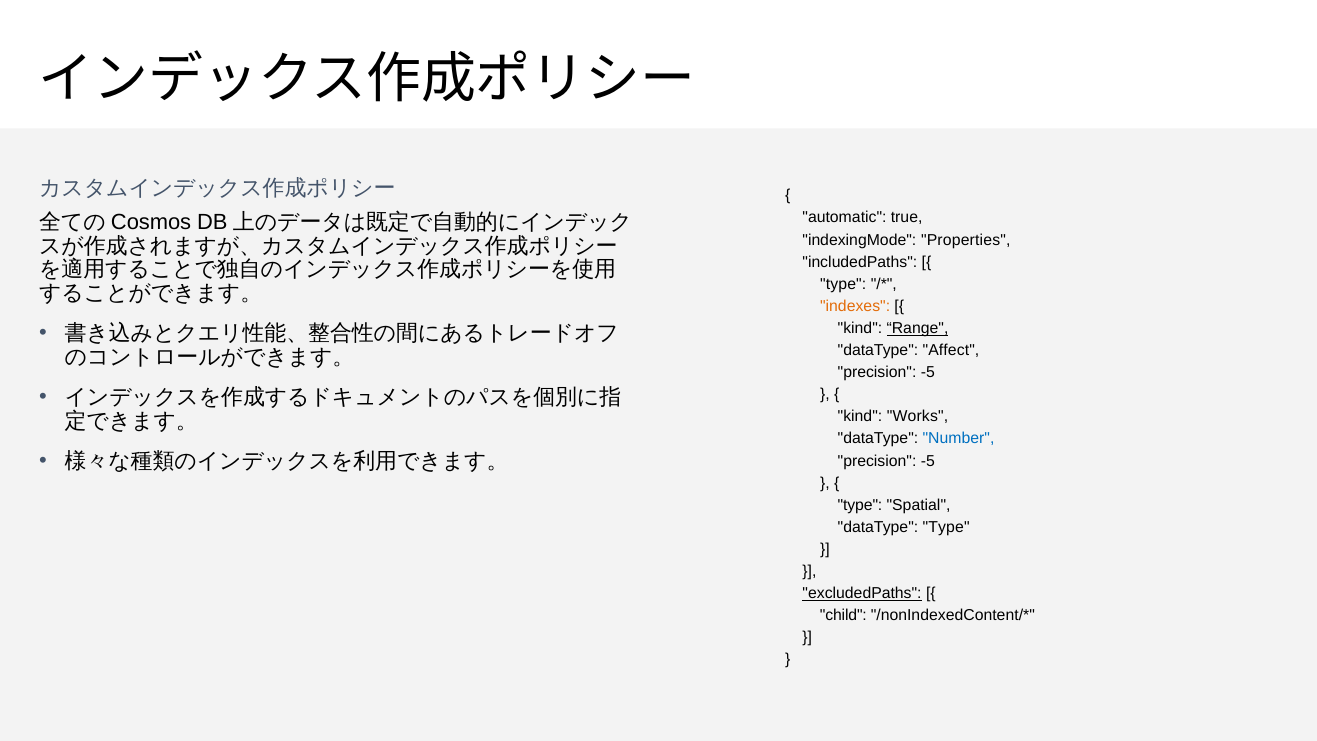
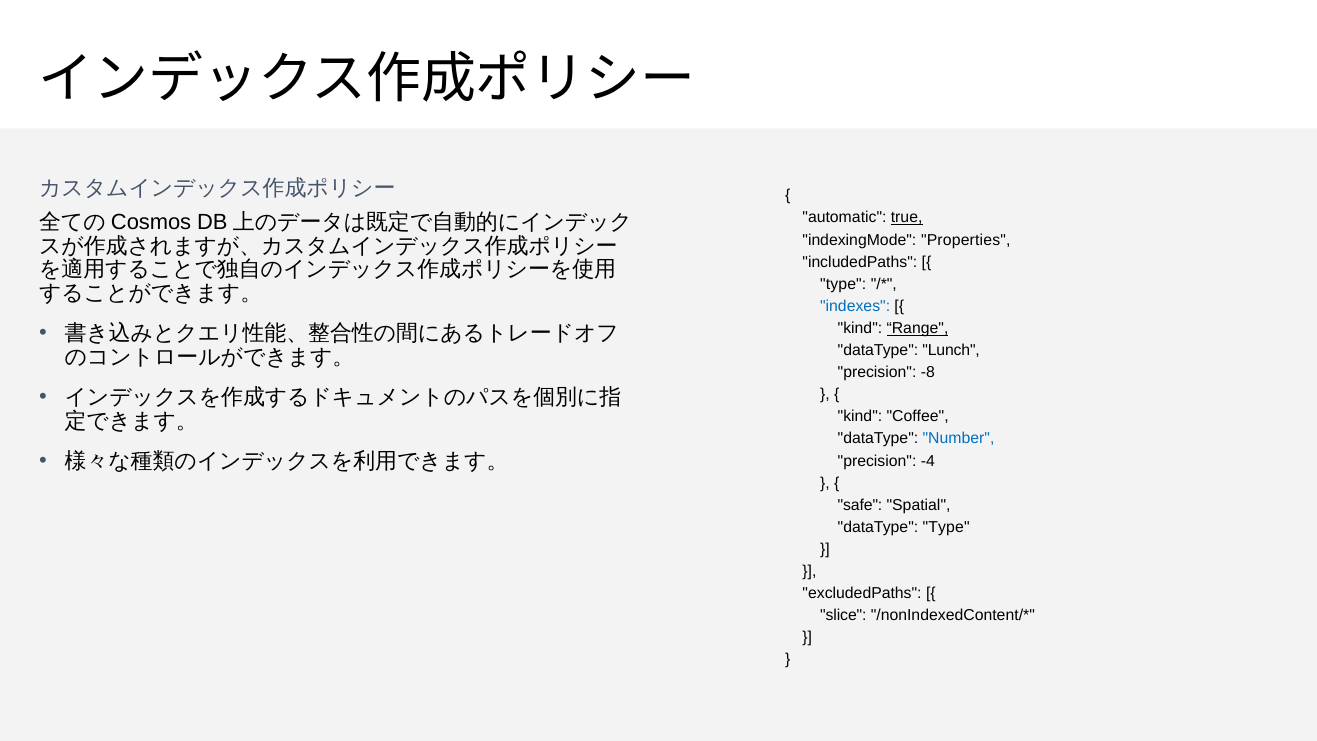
true underline: none -> present
indexes colour: orange -> blue
Affect: Affect -> Lunch
-5 at (928, 372): -5 -> -8
Works: Works -> Coffee
-5 at (928, 461): -5 -> -4
type at (860, 505): type -> safe
excludedPaths underline: present -> none
child: child -> slice
